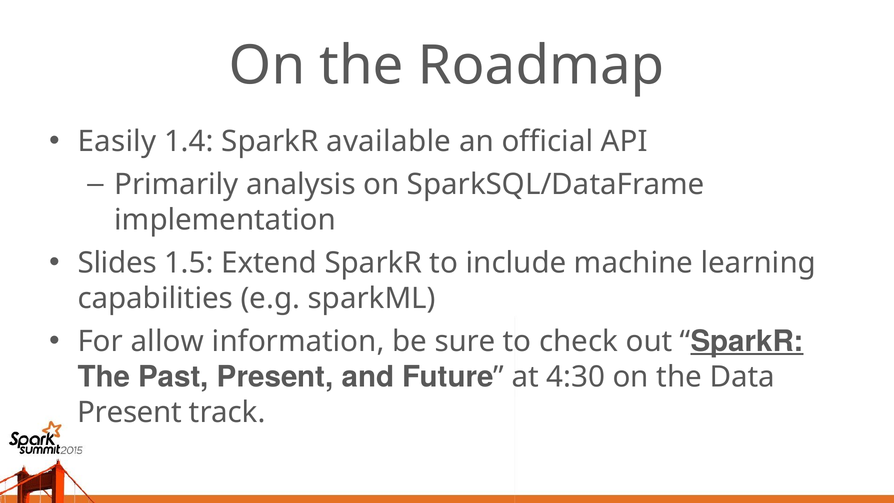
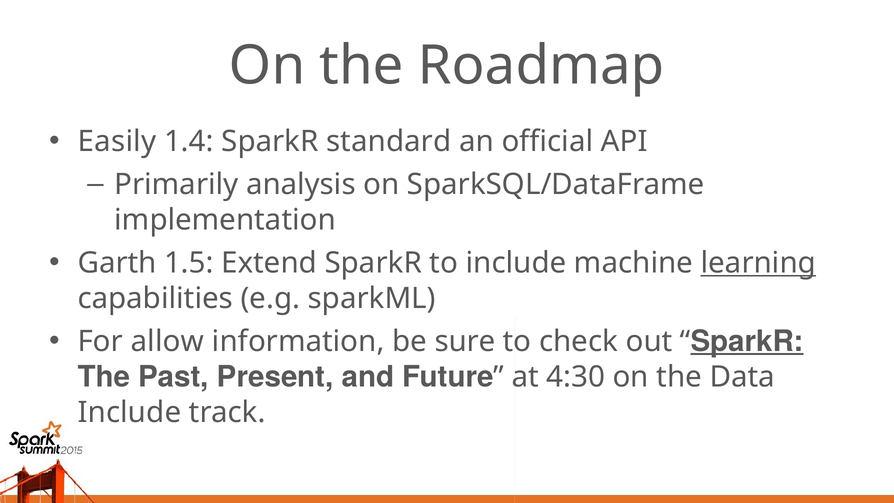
available: available -> standard
Slides: Slides -> Garth
learning underline: none -> present
Present at (130, 412): Present -> Include
